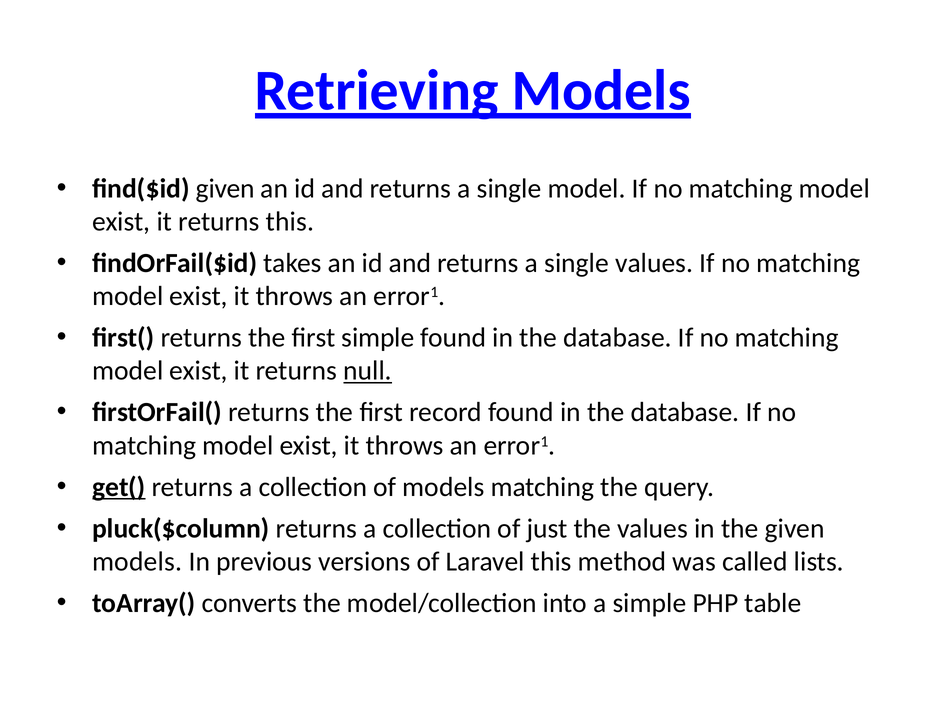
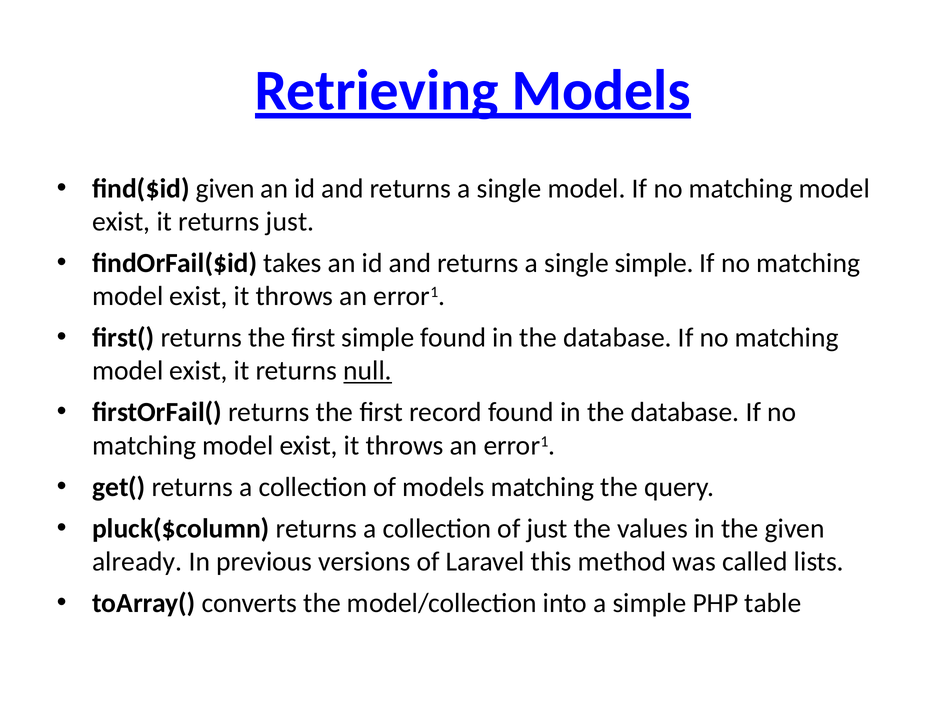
returns this: this -> just
single values: values -> simple
get( underline: present -> none
models at (137, 562): models -> already
